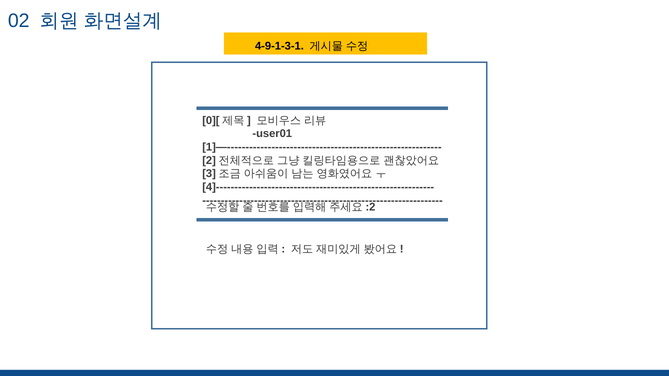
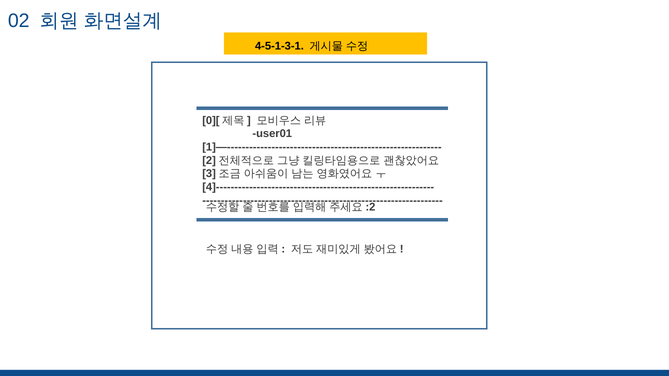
4-9-1-3-1: 4-9-1-3-1 -> 4-5-1-3-1
